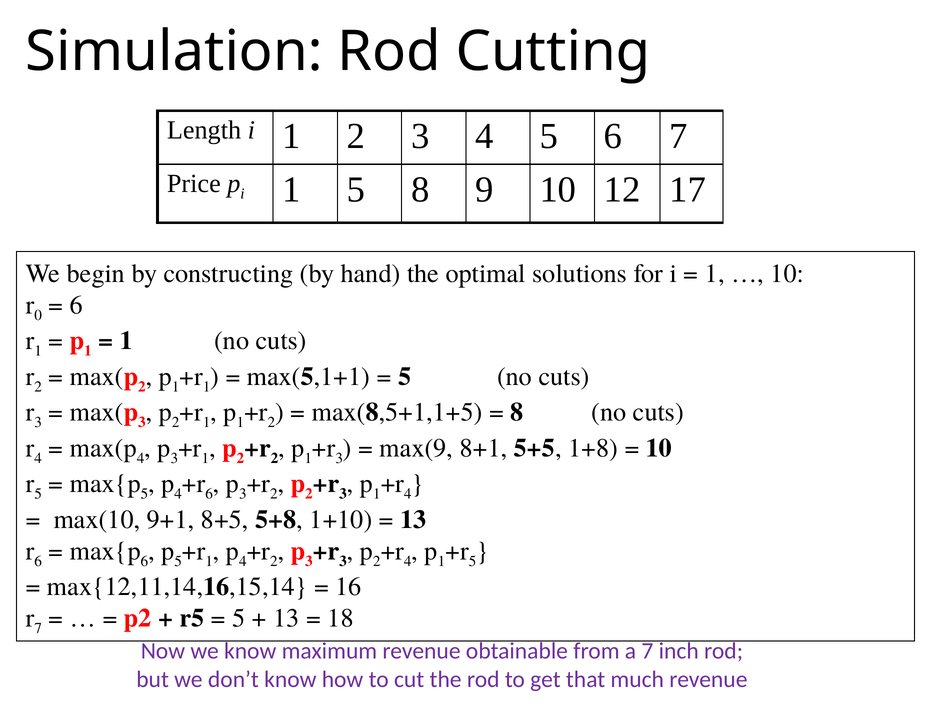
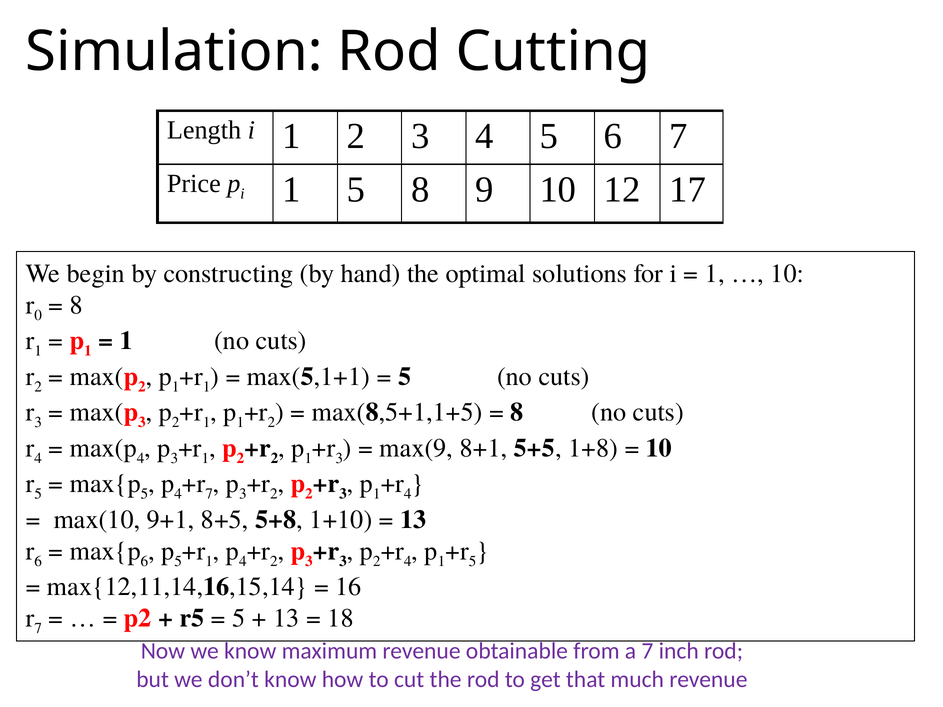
6 at (76, 305): 6 -> 8
6 at (209, 494): 6 -> 7
